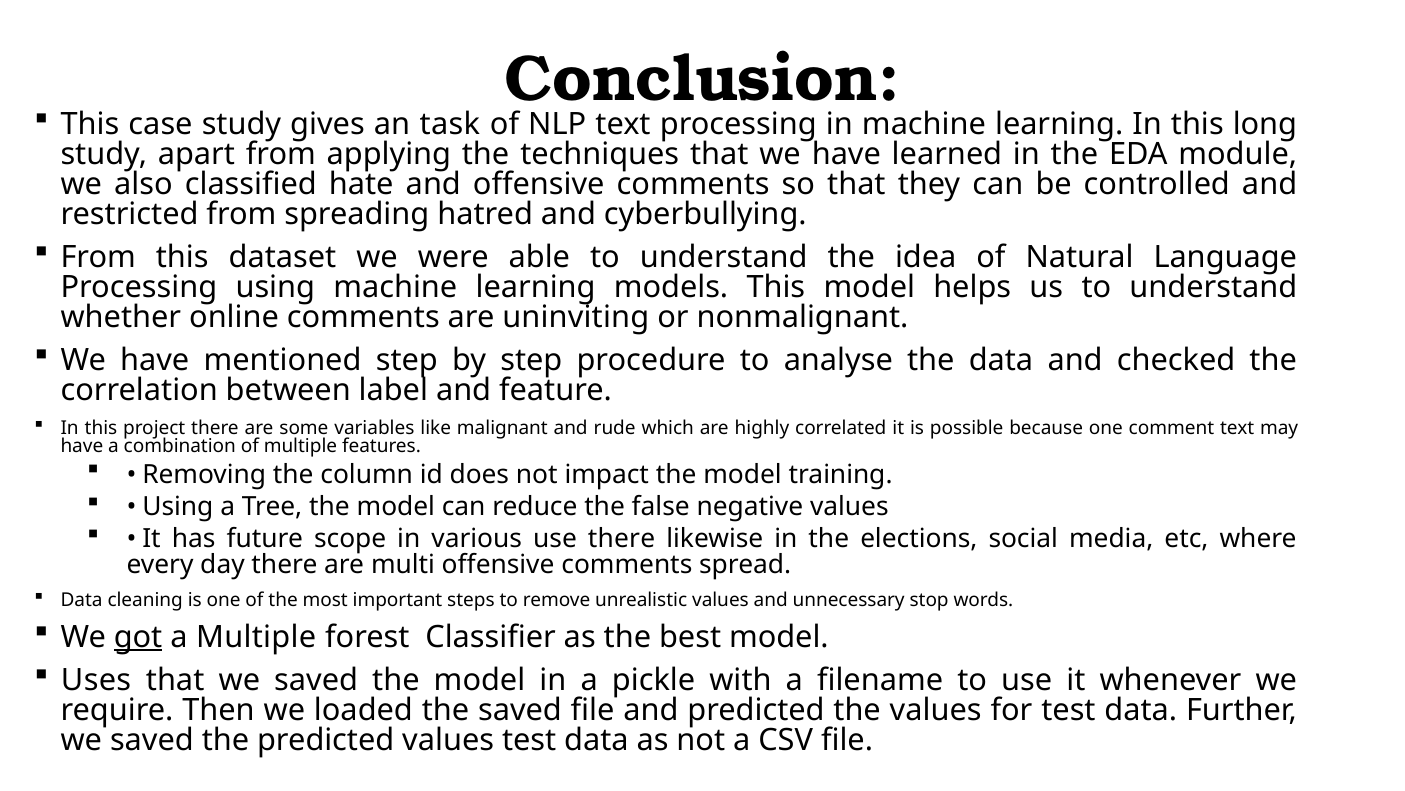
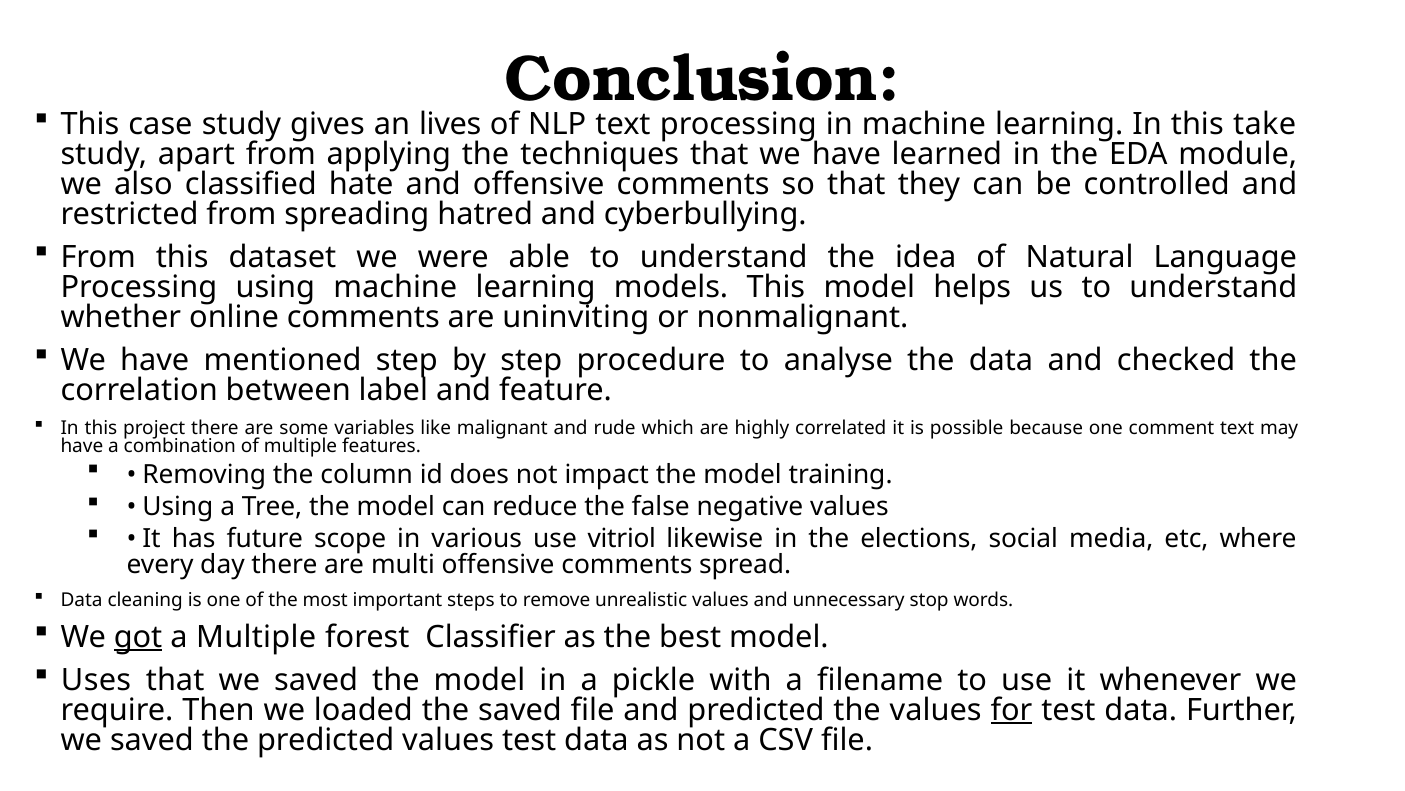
task: task -> lives
long: long -> take
use there: there -> vitriol
for underline: none -> present
